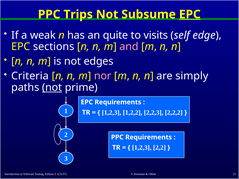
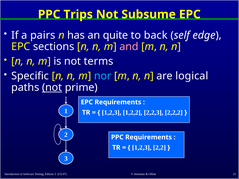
EPC at (190, 14) underline: present -> none
weak: weak -> pairs
visits: visits -> back
edges: edges -> terms
Criteria: Criteria -> Specific
nor colour: pink -> light blue
simply: simply -> logical
